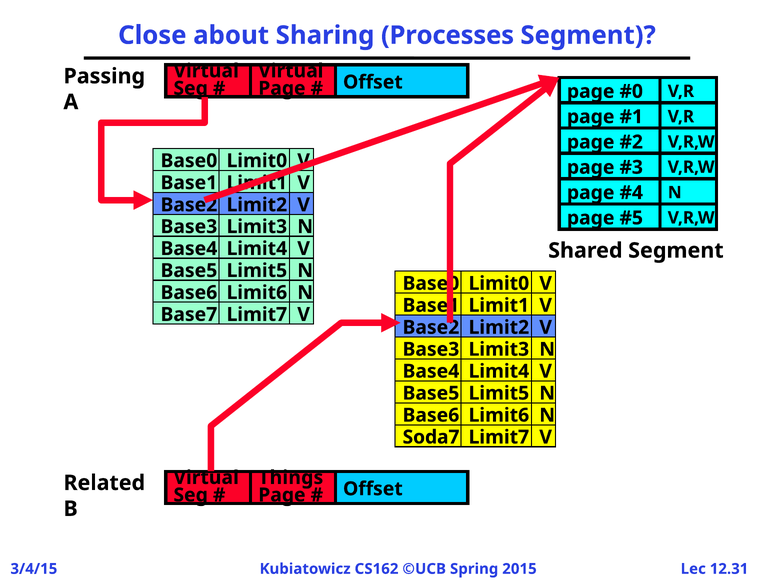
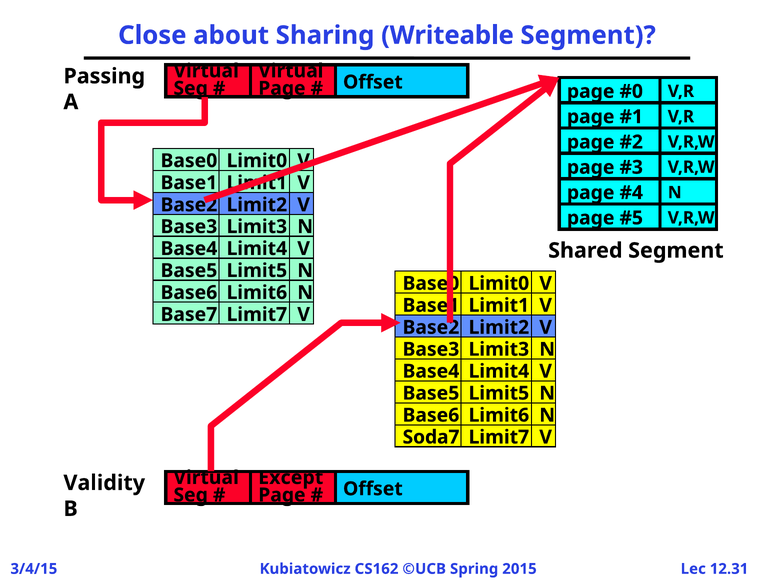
Processes: Processes -> Writeable
Things: Things -> Except
Related: Related -> Validity
